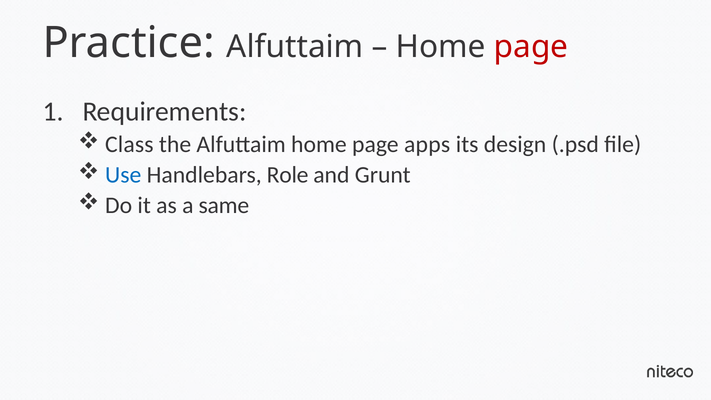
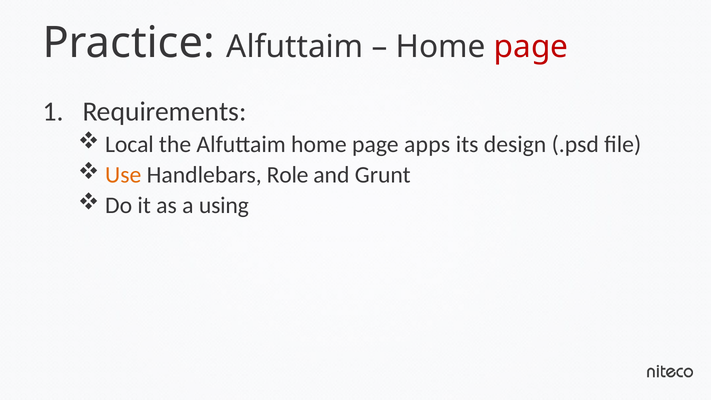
Class: Class -> Local
Use colour: blue -> orange
same: same -> using
